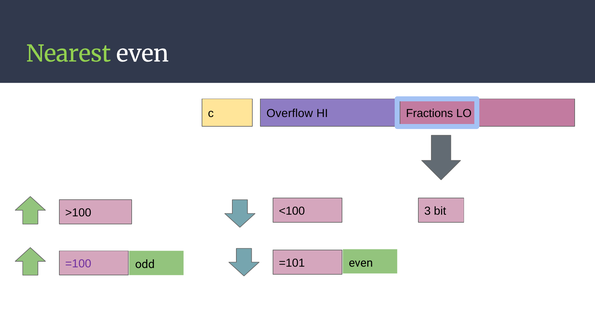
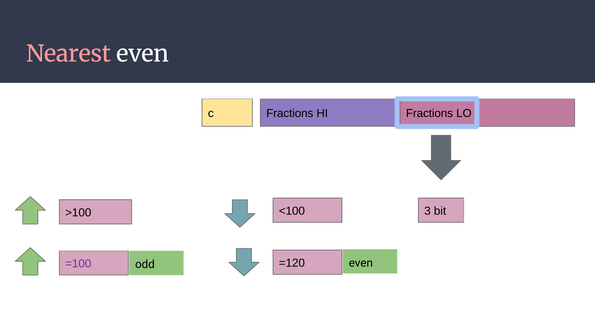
Nearest colour: light green -> pink
Overflow at (290, 114): Overflow -> Fractions
=101: =101 -> =120
